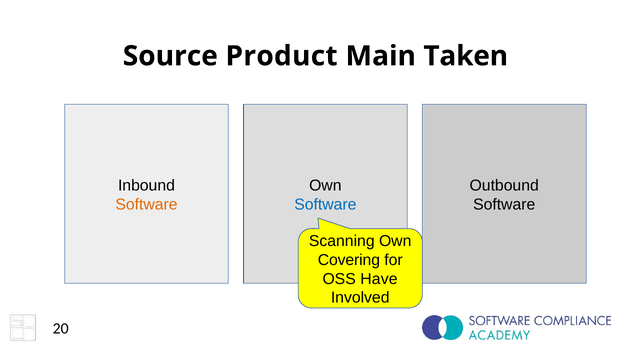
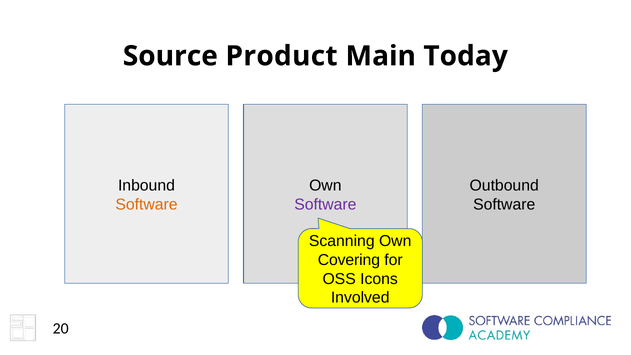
Taken: Taken -> Today
Software at (325, 204) colour: blue -> purple
Have: Have -> Icons
